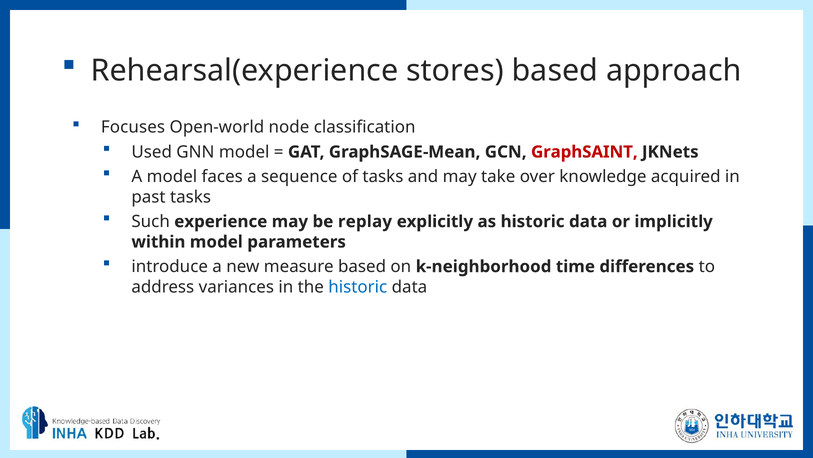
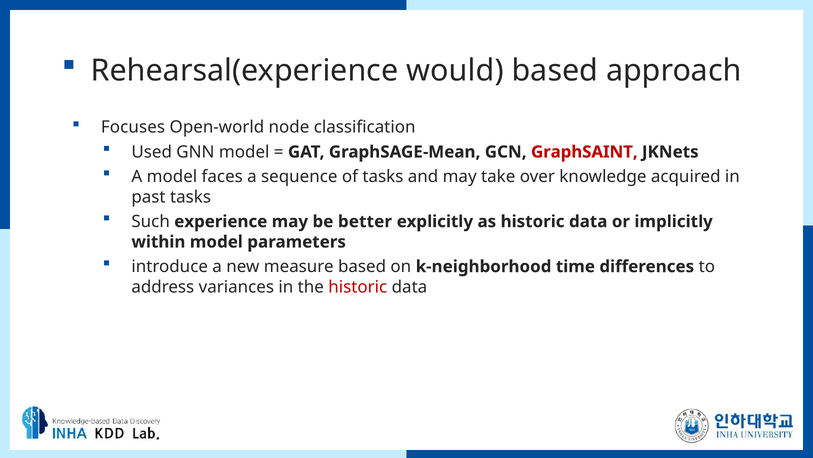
stores: stores -> would
replay: replay -> better
historic at (358, 287) colour: blue -> red
